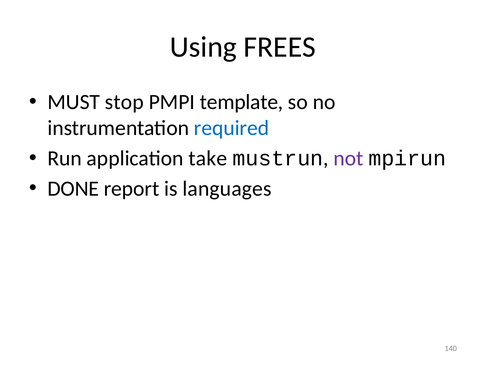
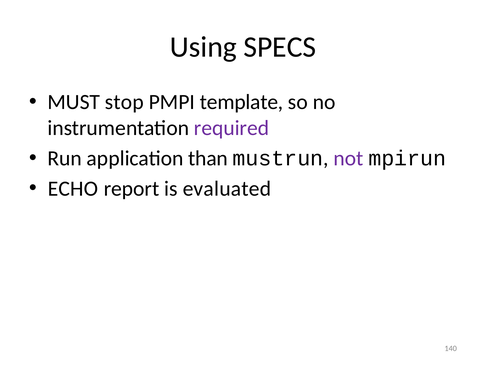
FREES: FREES -> SPECS
required colour: blue -> purple
take: take -> than
DONE: DONE -> ECHO
languages: languages -> evaluated
